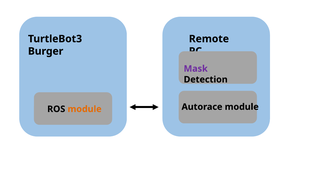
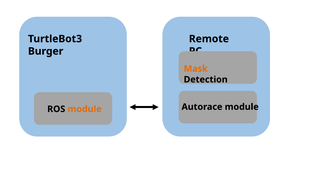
Mask colour: purple -> orange
